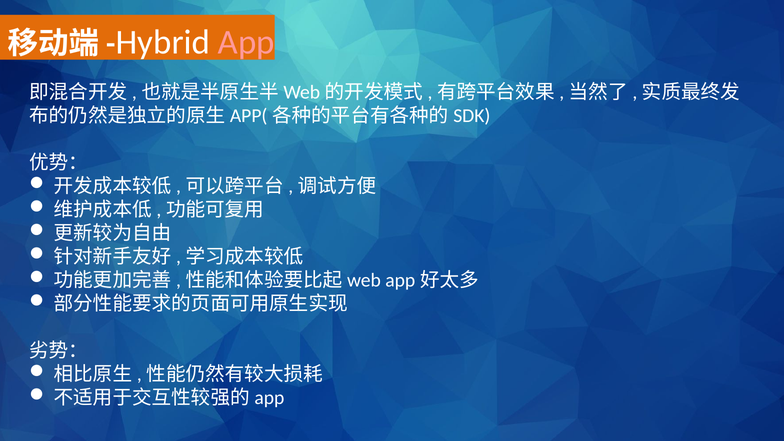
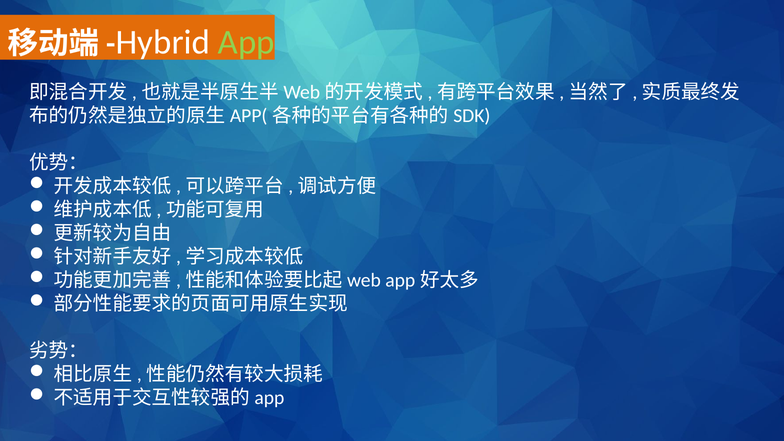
App colour: pink -> light green
